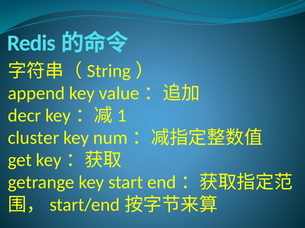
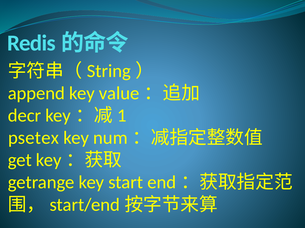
cluster: cluster -> psetex
